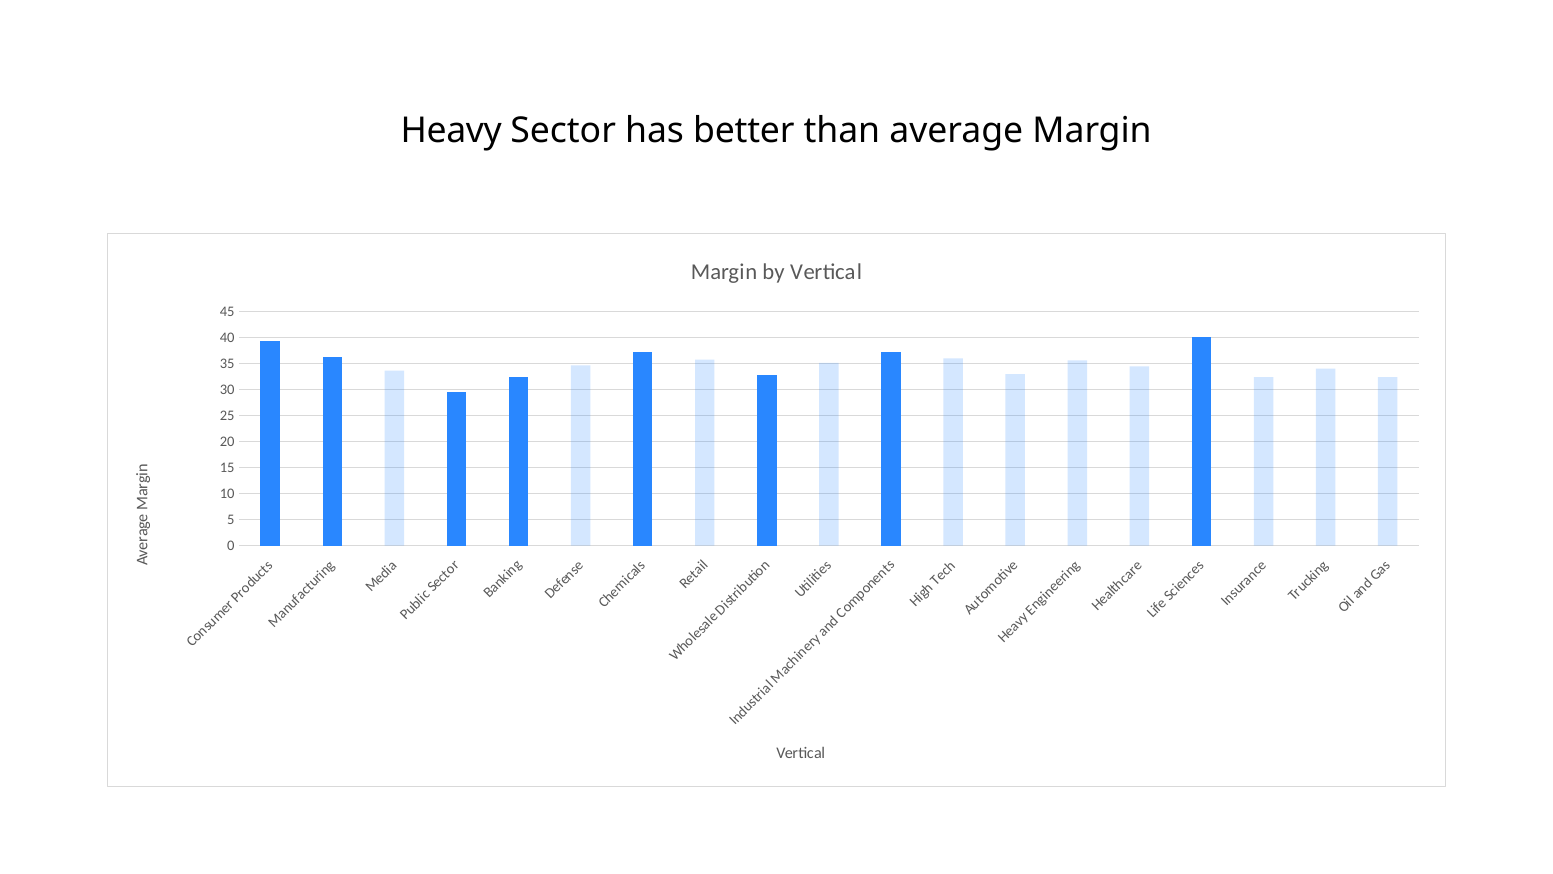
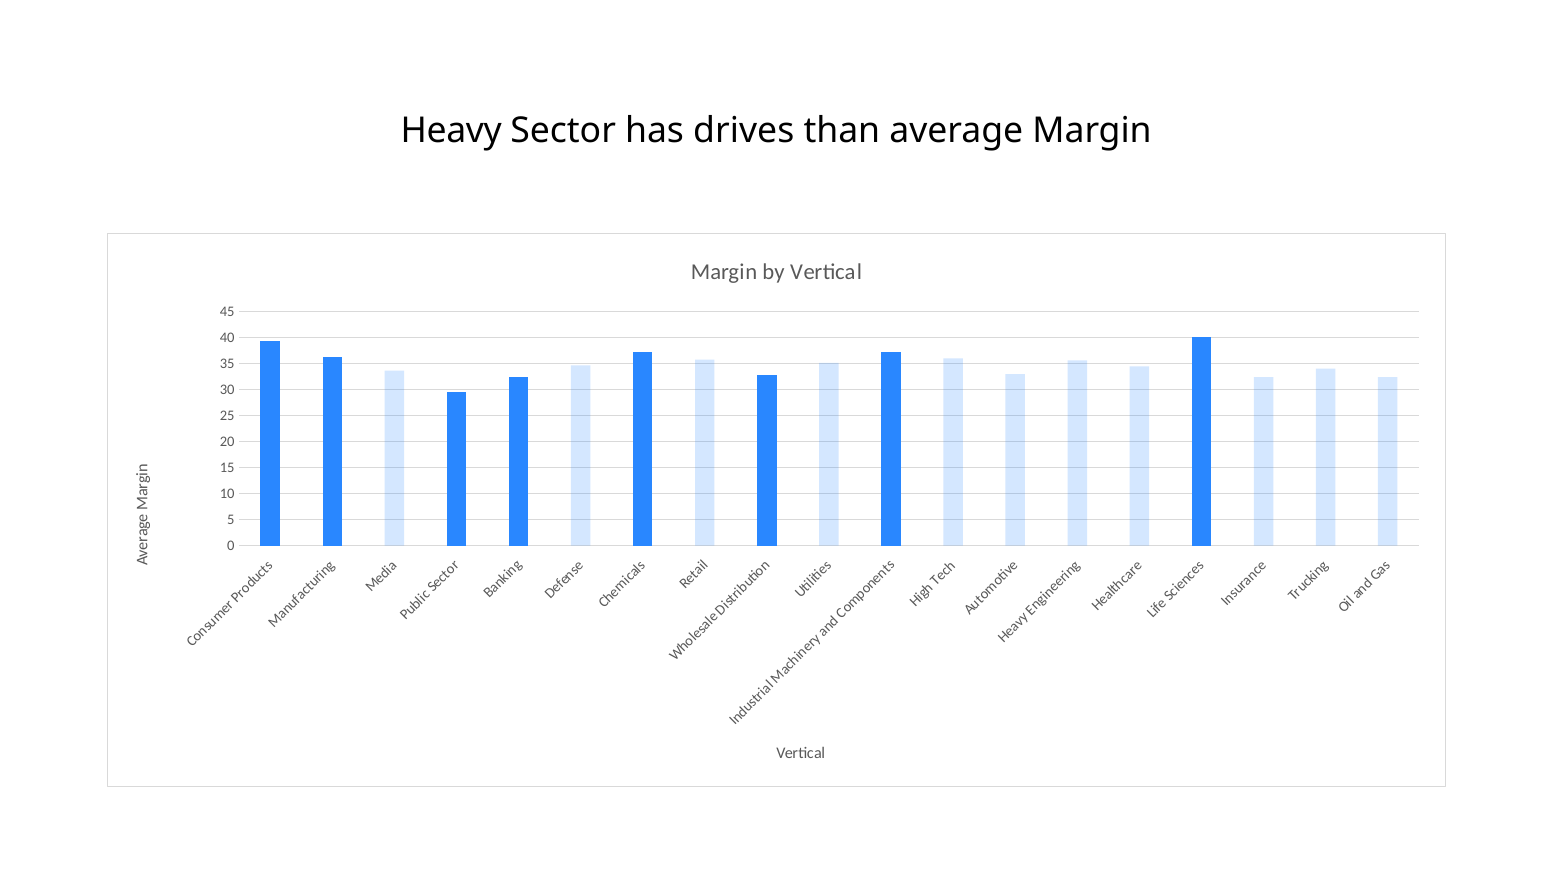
better: better -> drives
